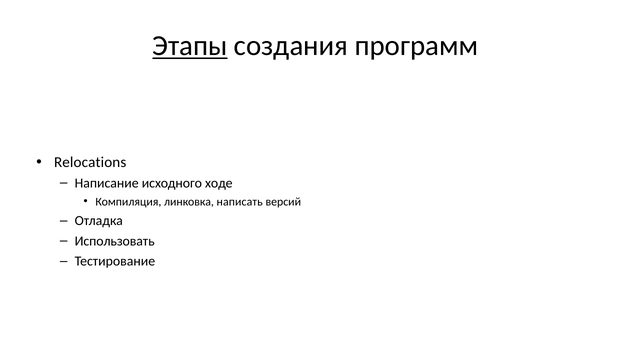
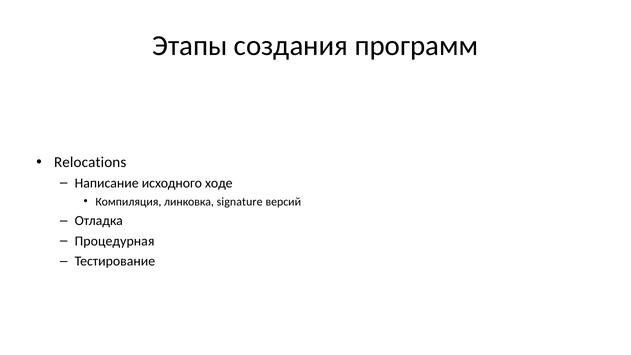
Этапы underline: present -> none
написать: написать -> signature
Использовать at (115, 241): Использовать -> Процедурная
